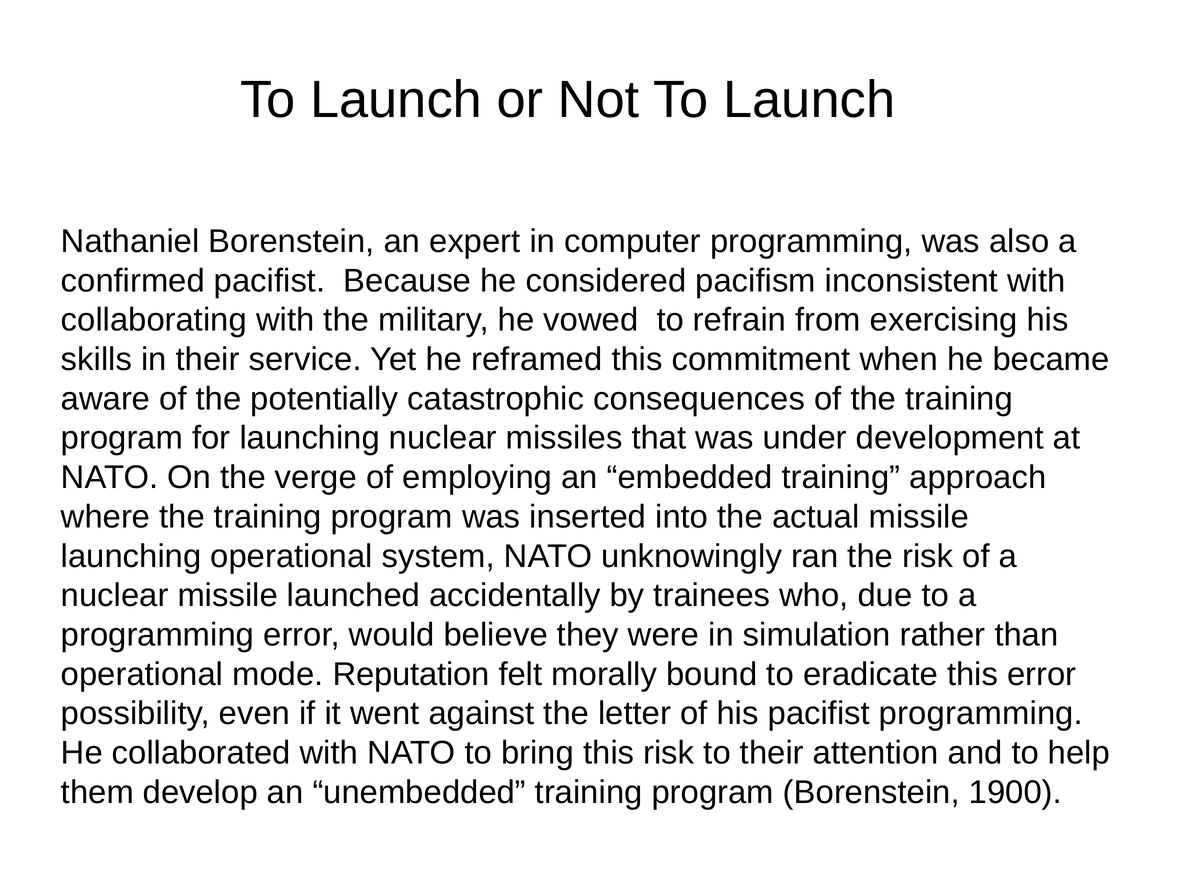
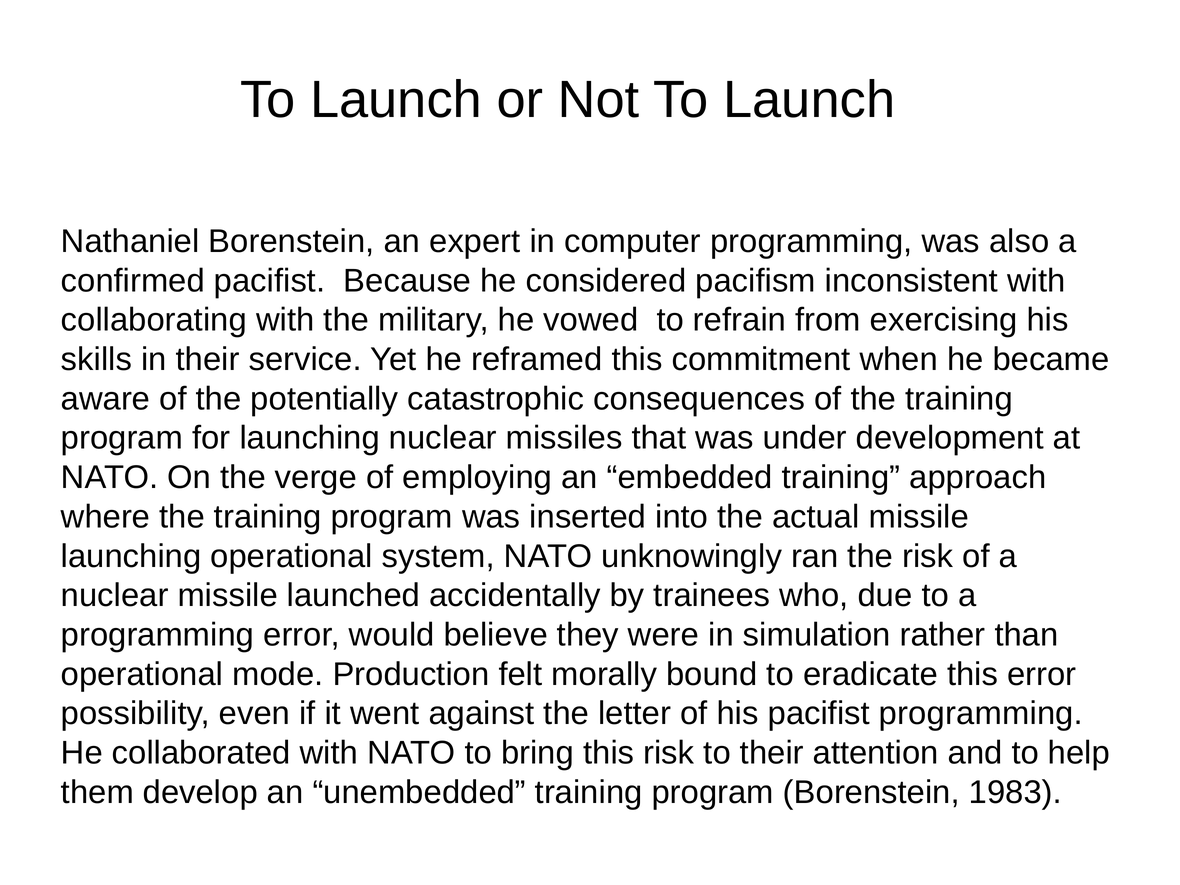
Reputation: Reputation -> Production
1900: 1900 -> 1983
